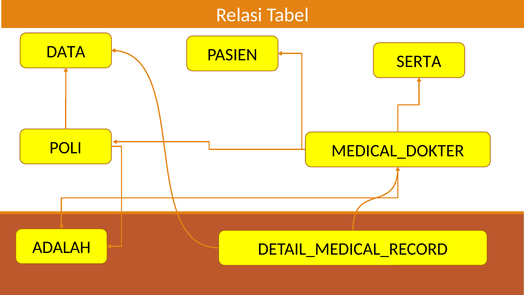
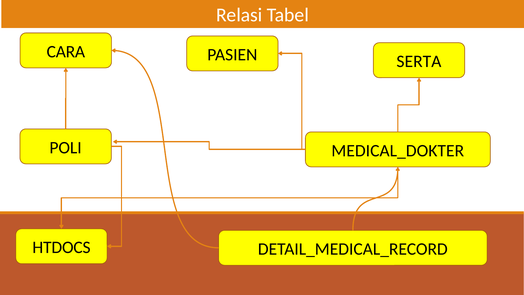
DATA: DATA -> CARA
ADALAH: ADALAH -> HTDOCS
